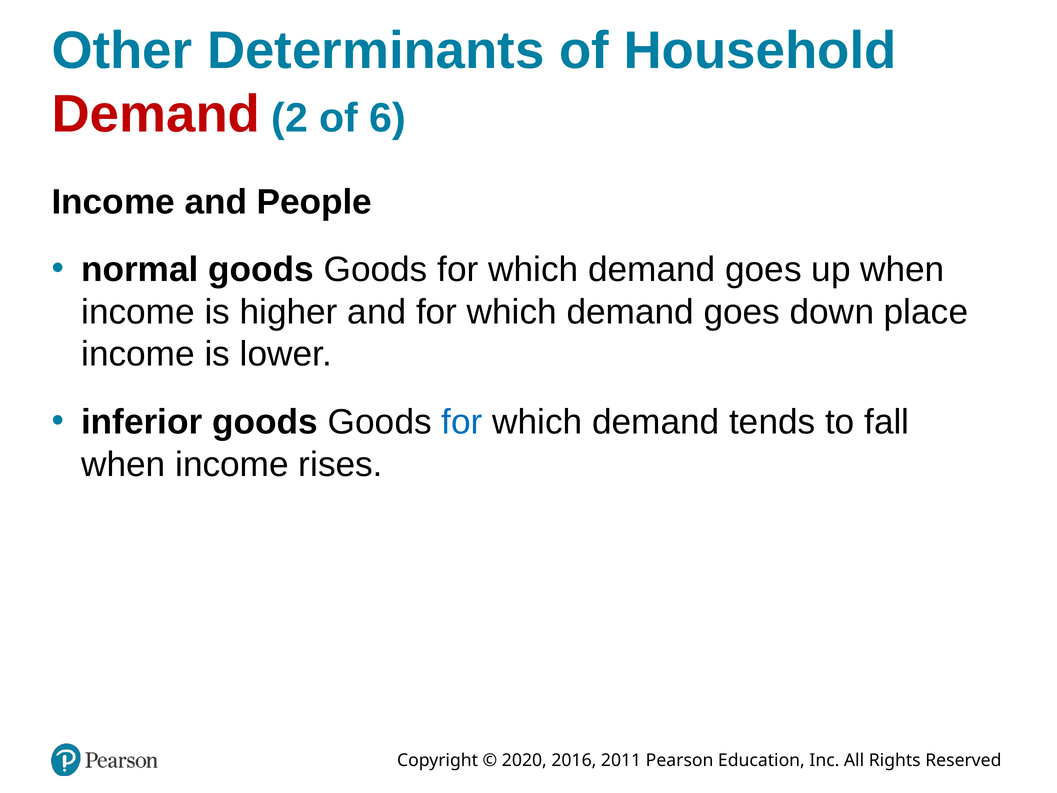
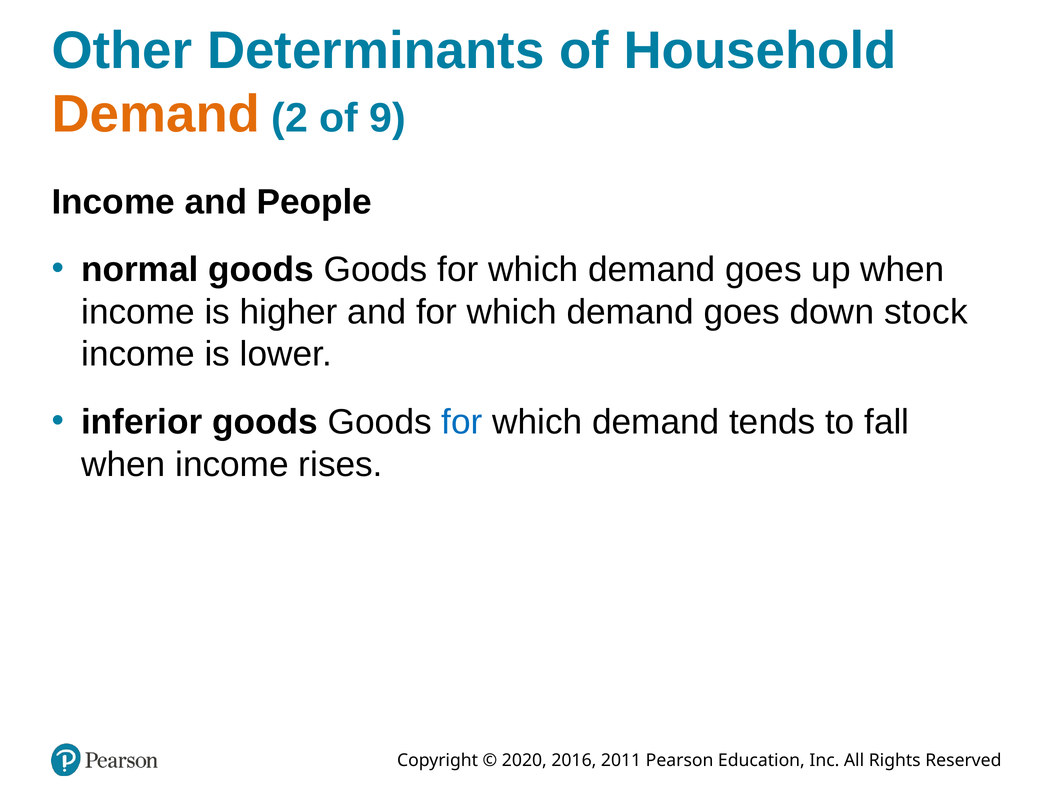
Demand at (156, 114) colour: red -> orange
6: 6 -> 9
place: place -> stock
